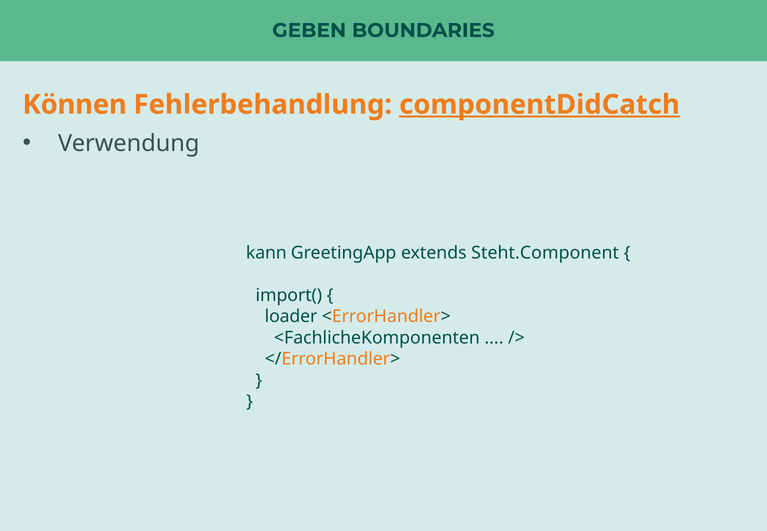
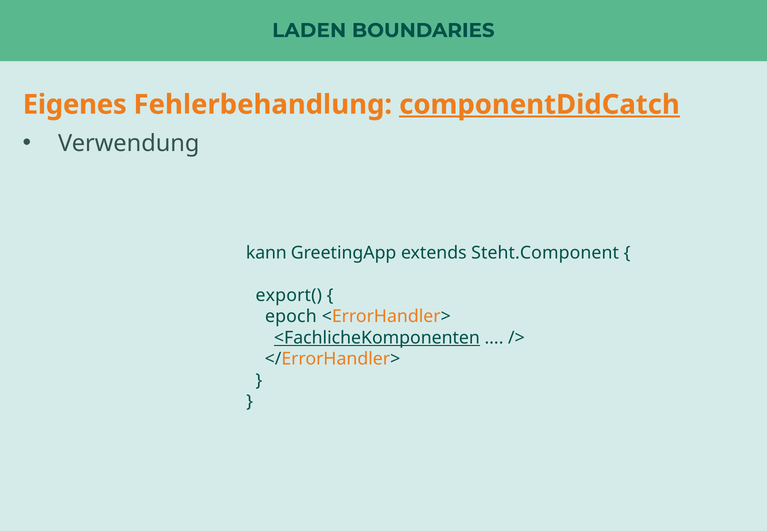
GEBEN: GEBEN -> LADEN
Können: Können -> Eigenes
import(: import( -> export(
loader: loader -> epoch
<FachlicheKomponenten underline: none -> present
